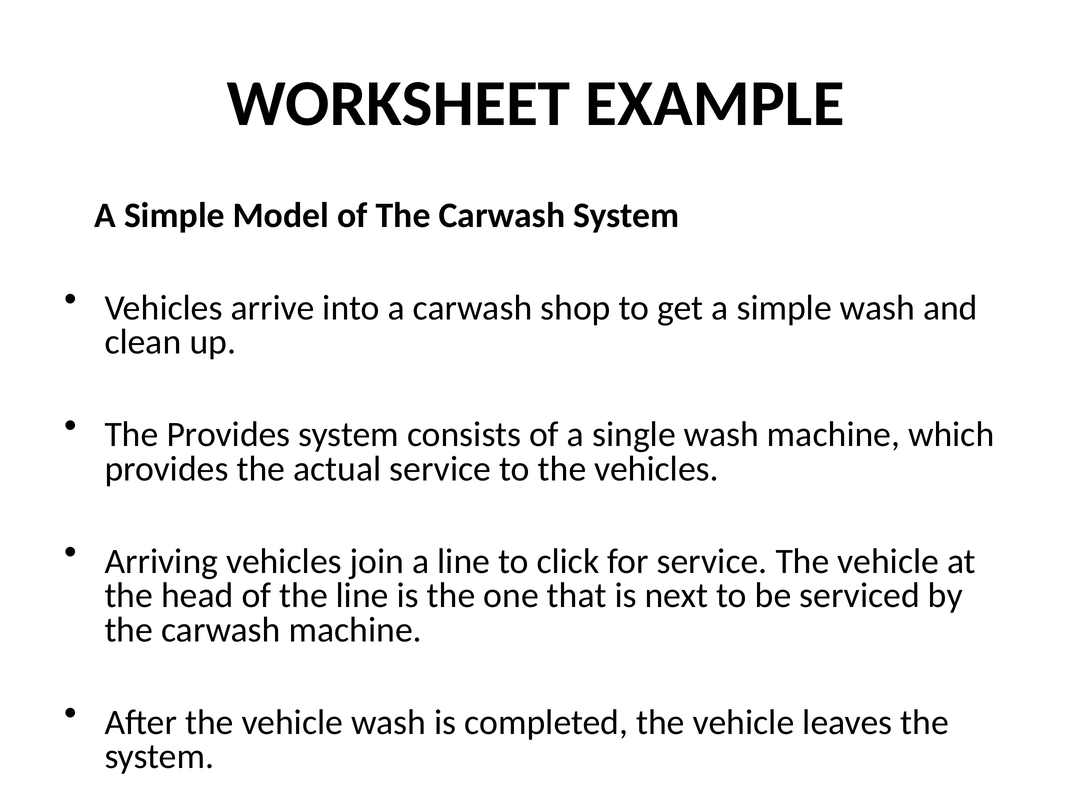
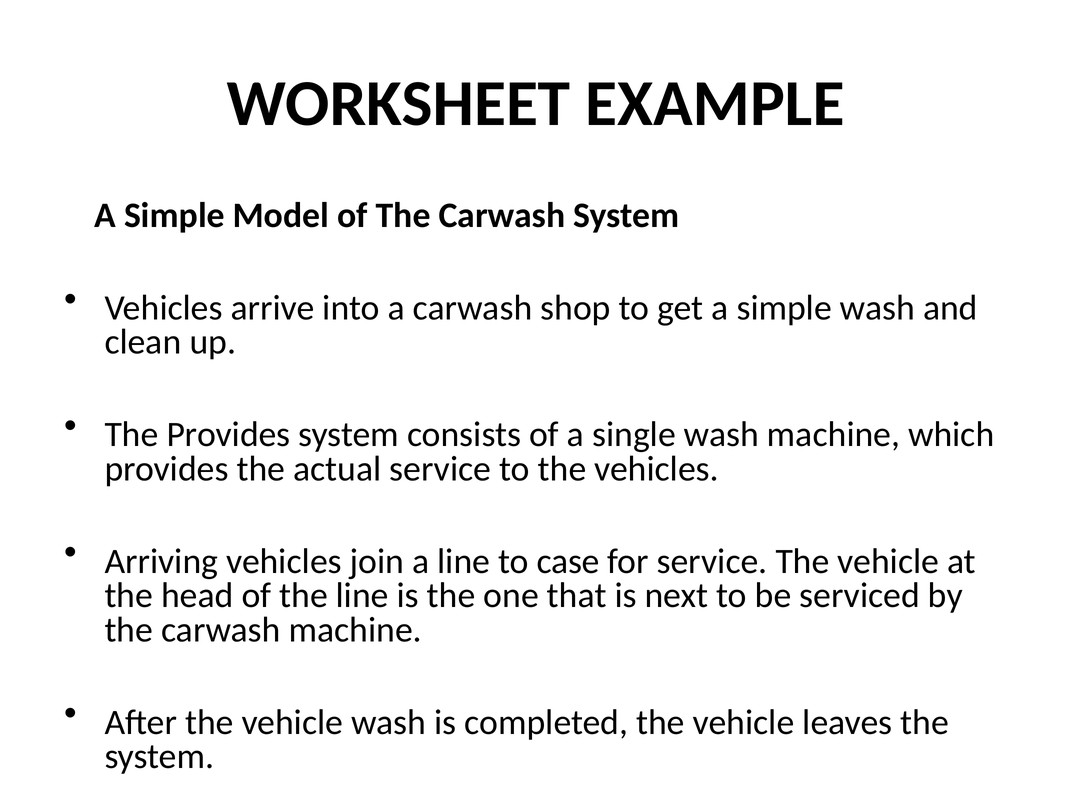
click: click -> case
